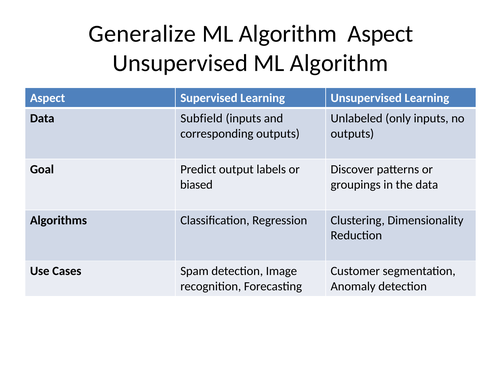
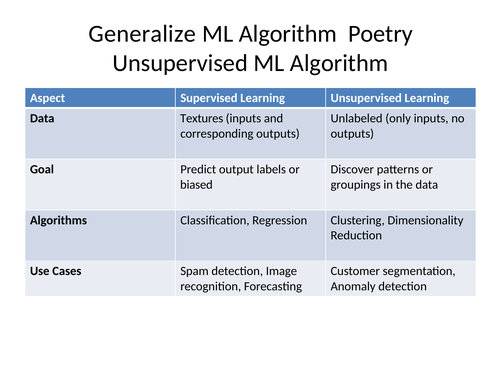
Aspect at (380, 34): Aspect -> Poetry
Subfield: Subfield -> Textures
